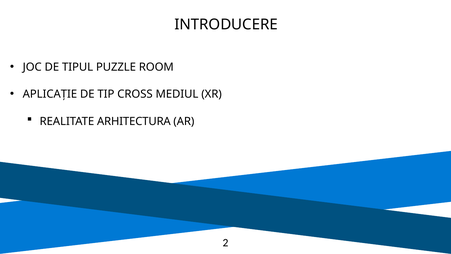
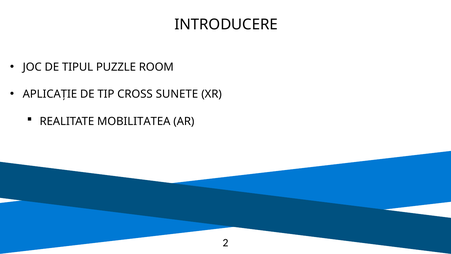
MEDIUL: MEDIUL -> SUNETE
ARHITECTURA: ARHITECTURA -> MOBILITATEA
